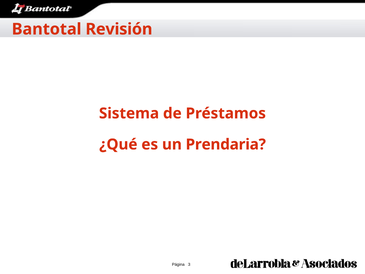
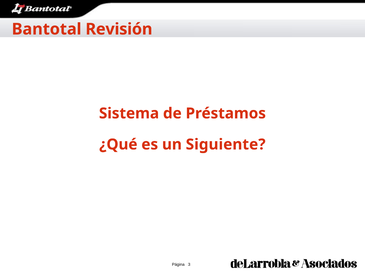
Prendaria: Prendaria -> Siguiente
